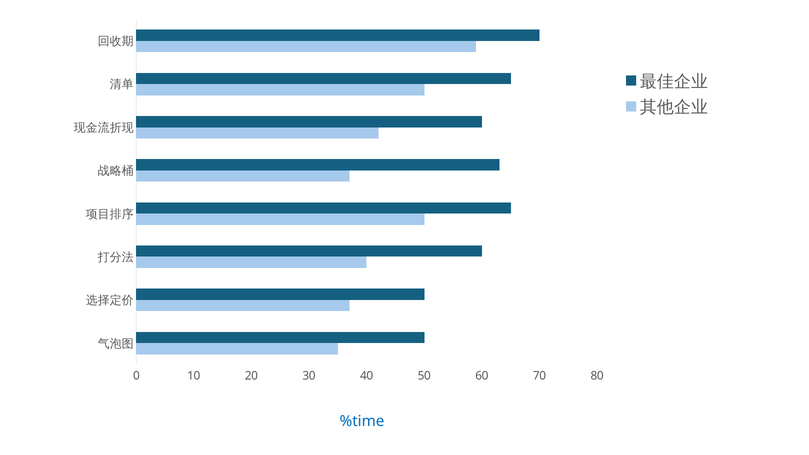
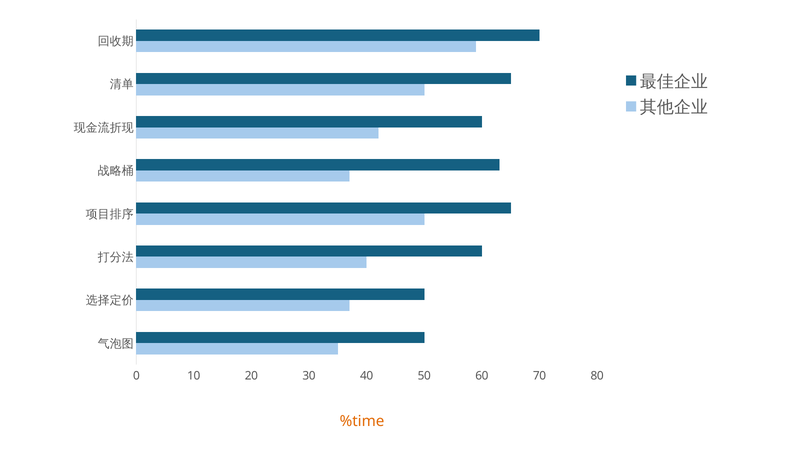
%time colour: blue -> orange
